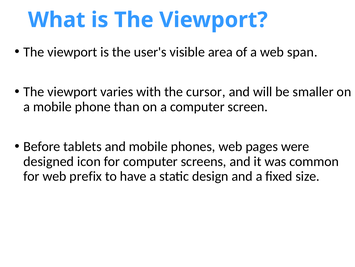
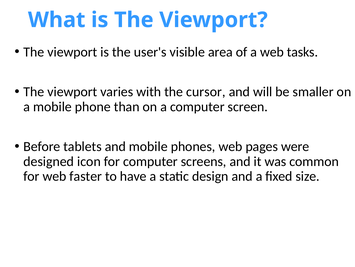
span: span -> tasks
prefix: prefix -> faster
